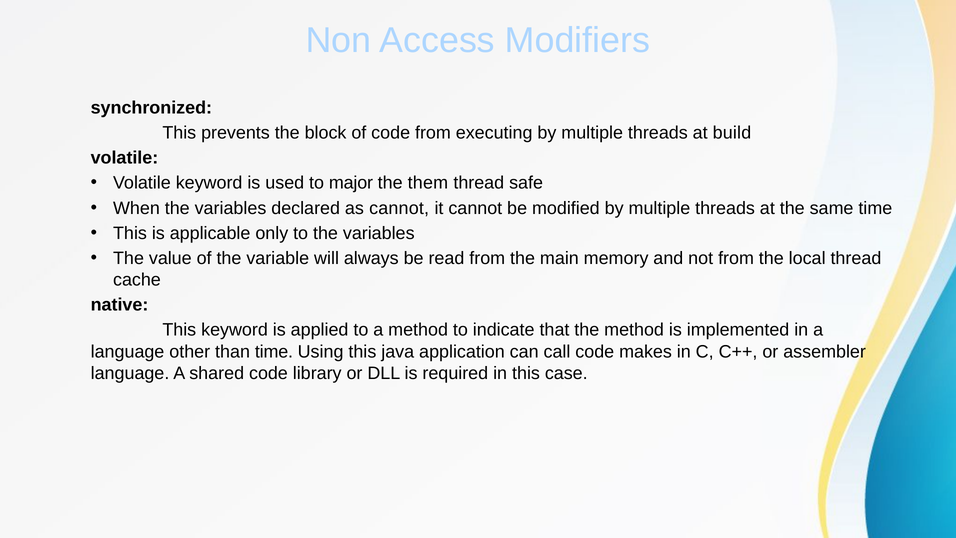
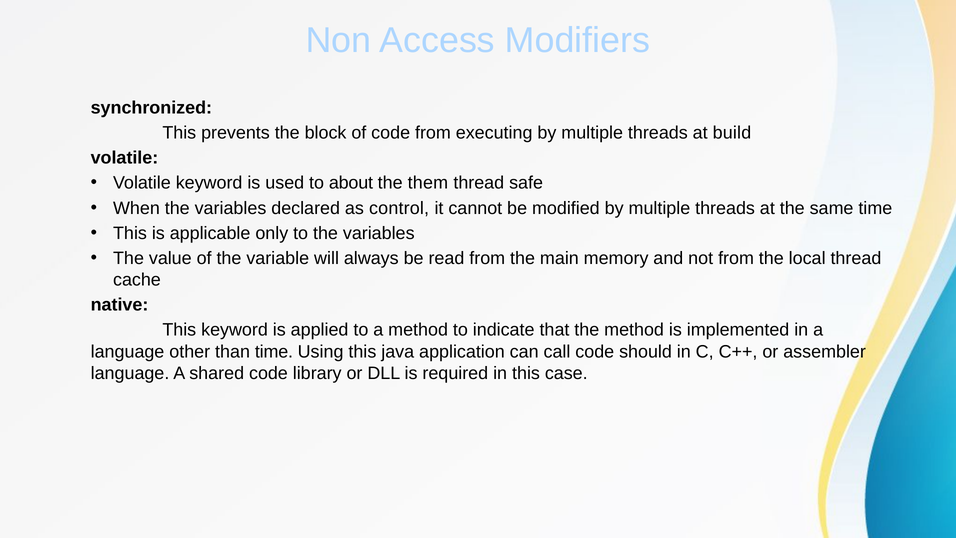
major: major -> about
as cannot: cannot -> control
makes: makes -> should
